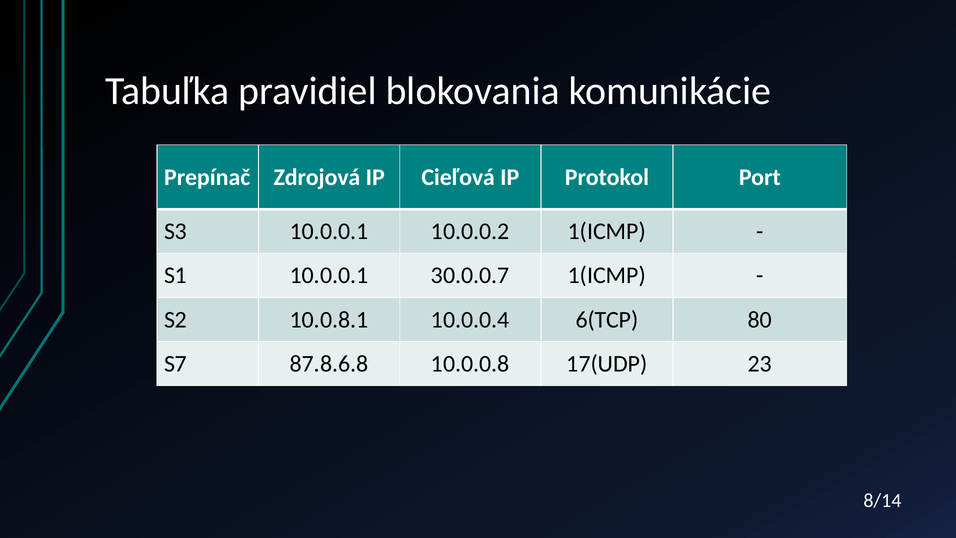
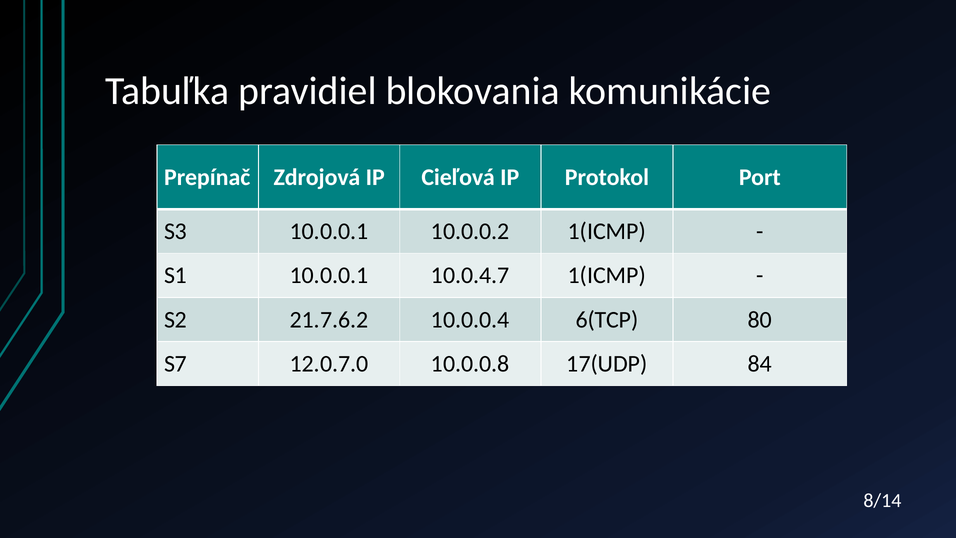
30.0.0.7: 30.0.0.7 -> 10.0.4.7
10.0.8.1: 10.0.8.1 -> 21.7.6.2
87.8.6.8: 87.8.6.8 -> 12.0.7.0
23: 23 -> 84
